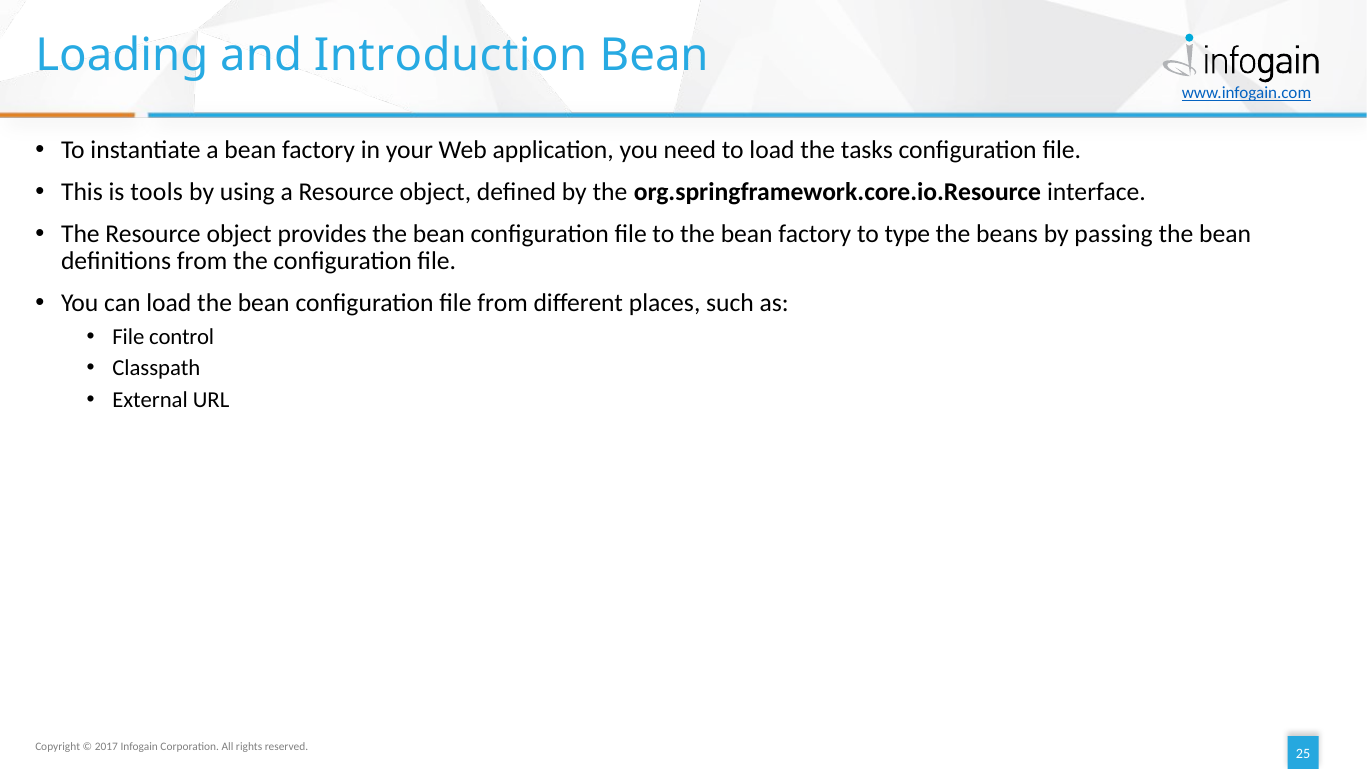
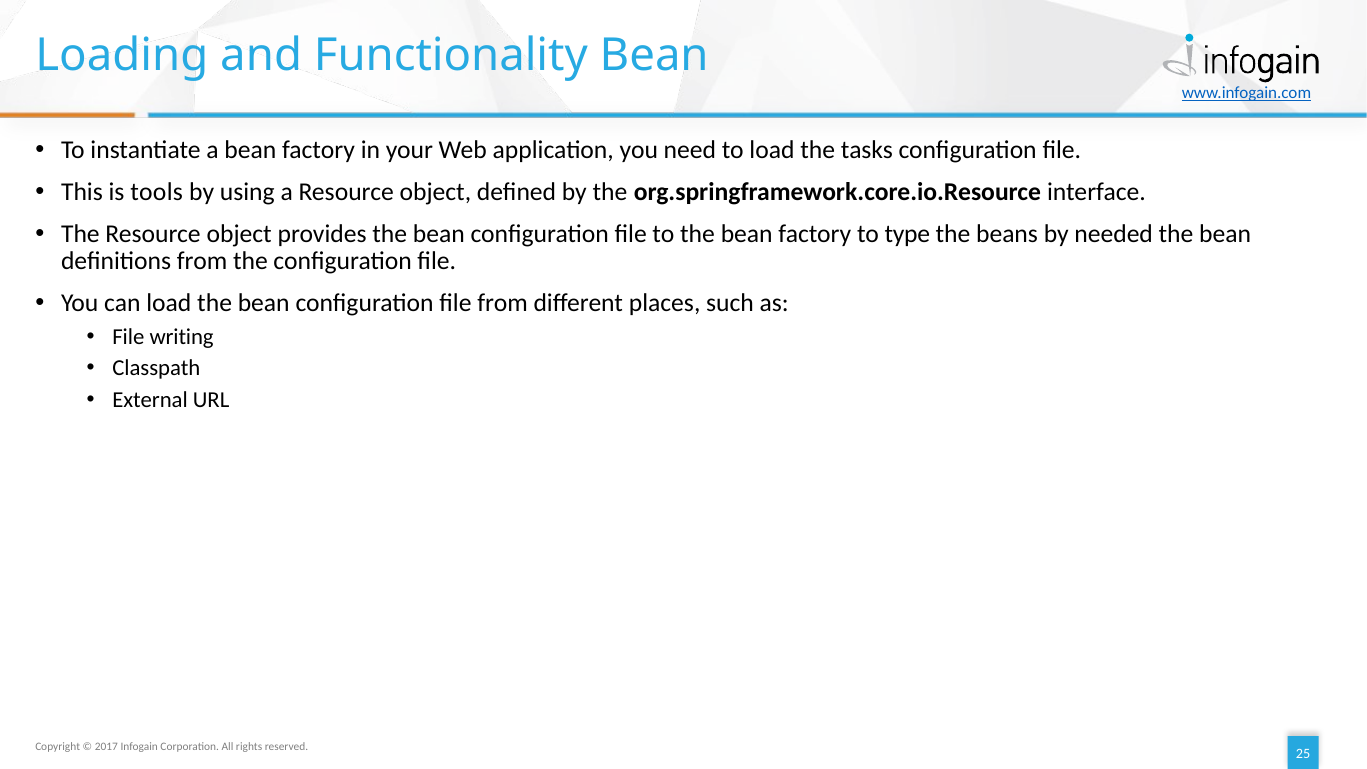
Introduction: Introduction -> Functionality
passing: passing -> needed
control: control -> writing
